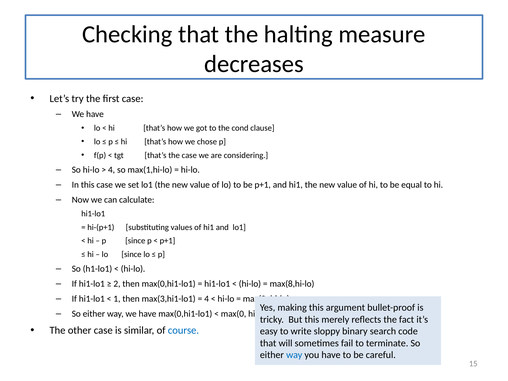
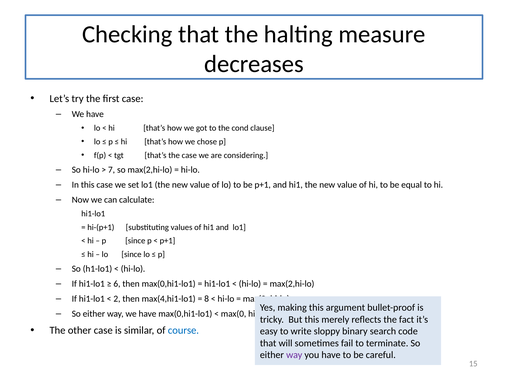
4 at (112, 170): 4 -> 7
so max(1,hi-lo: max(1,hi-lo -> max(2,hi-lo
2: 2 -> 6
max(8,hi-lo at (292, 284): max(8,hi-lo -> max(2,hi-lo
1: 1 -> 2
max(3,hi1-lo1: max(3,hi1-lo1 -> max(4,hi1-lo1
4 at (207, 299): 4 -> 8
way at (294, 355) colour: blue -> purple
